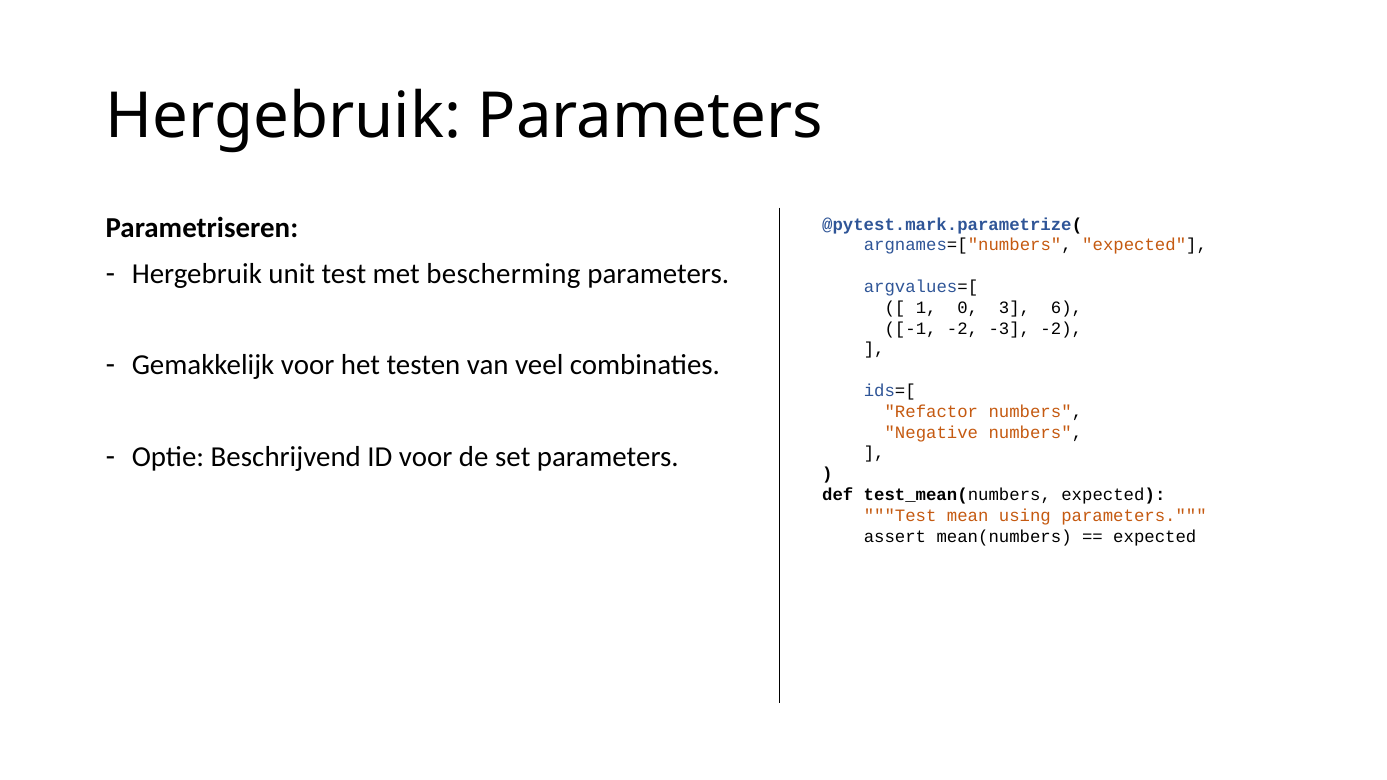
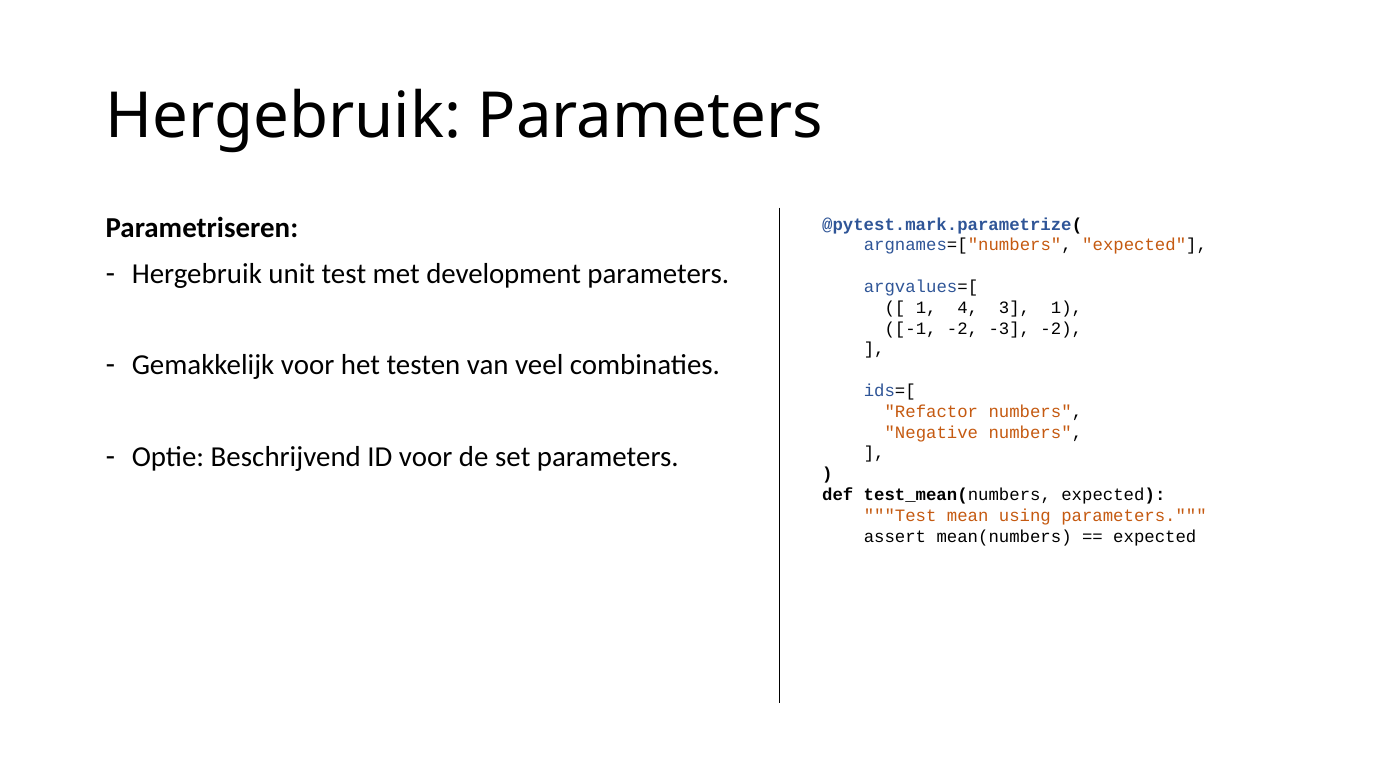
bescherming: bescherming -> development
0: 0 -> 4
3 6: 6 -> 1
